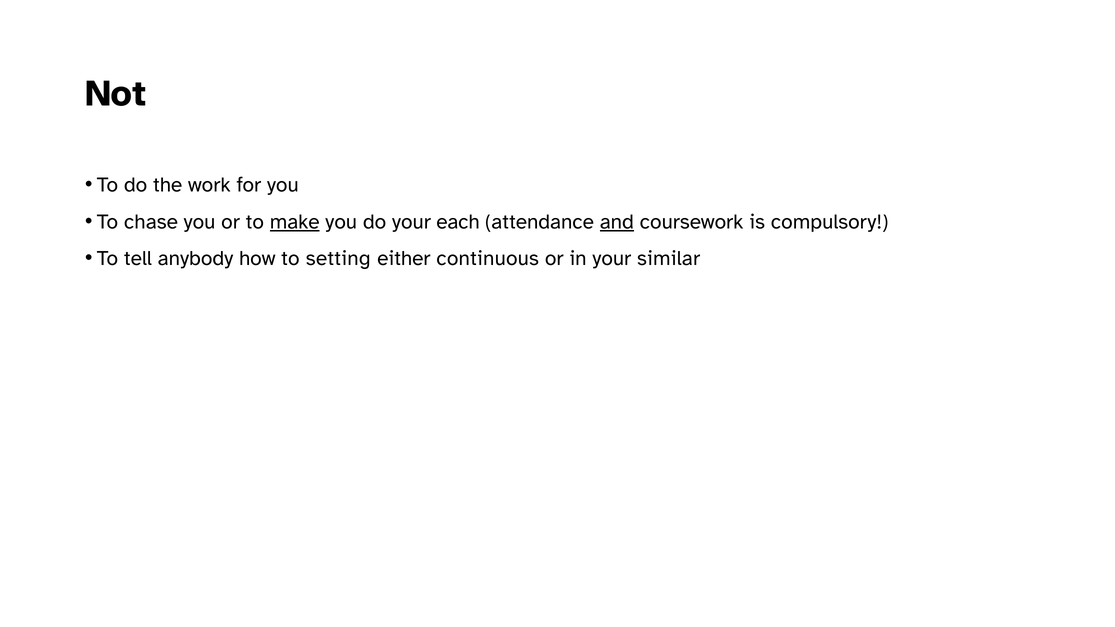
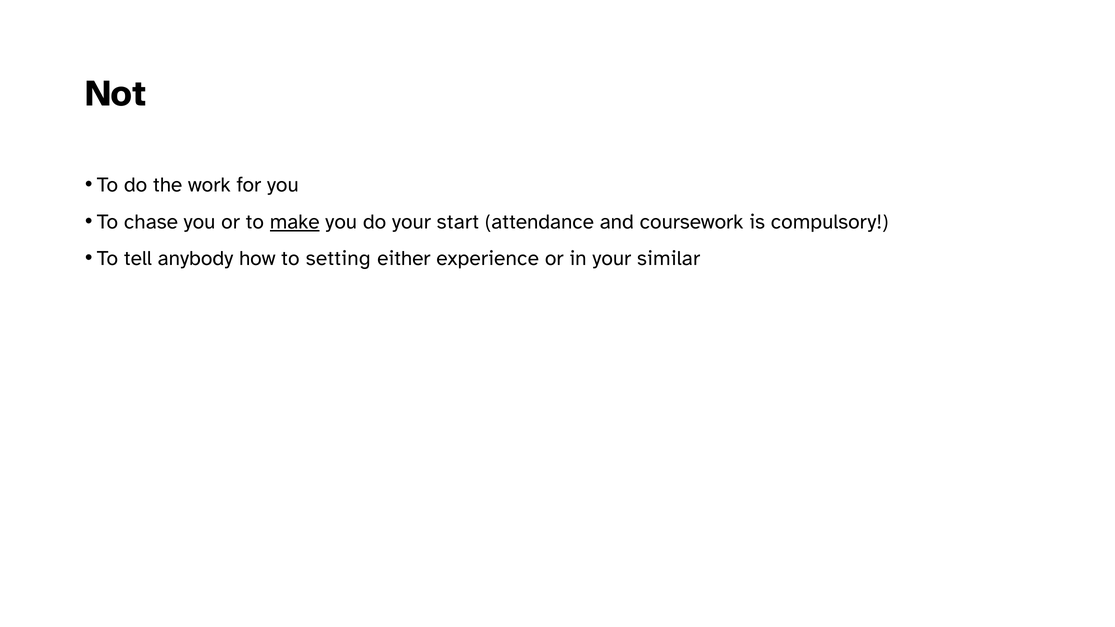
each: each -> start
and underline: present -> none
continuous: continuous -> experience
